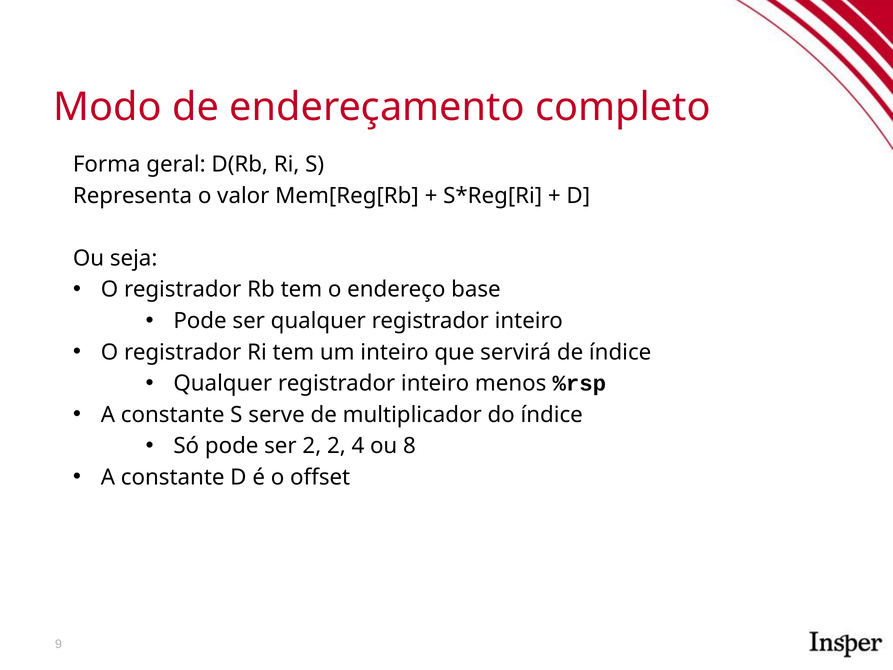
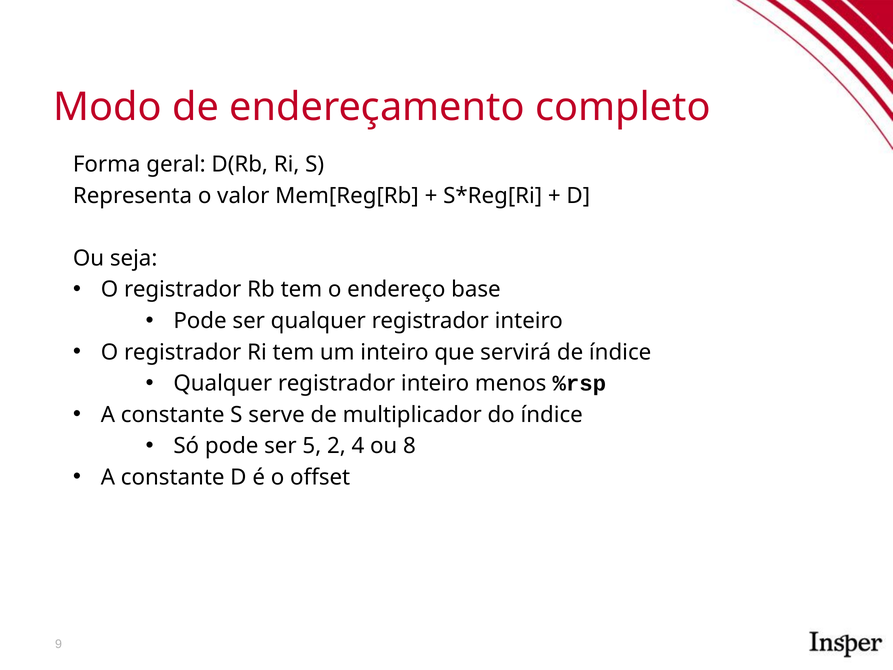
ser 2: 2 -> 5
